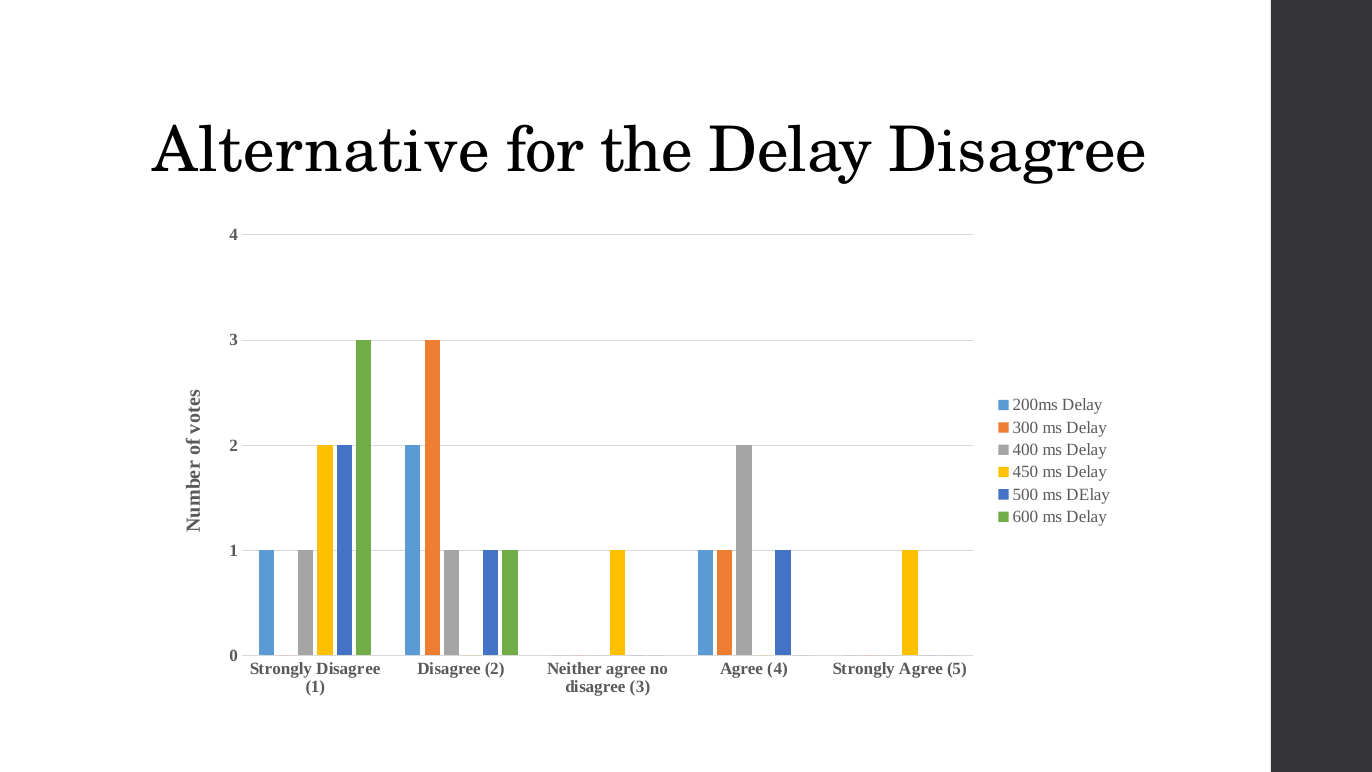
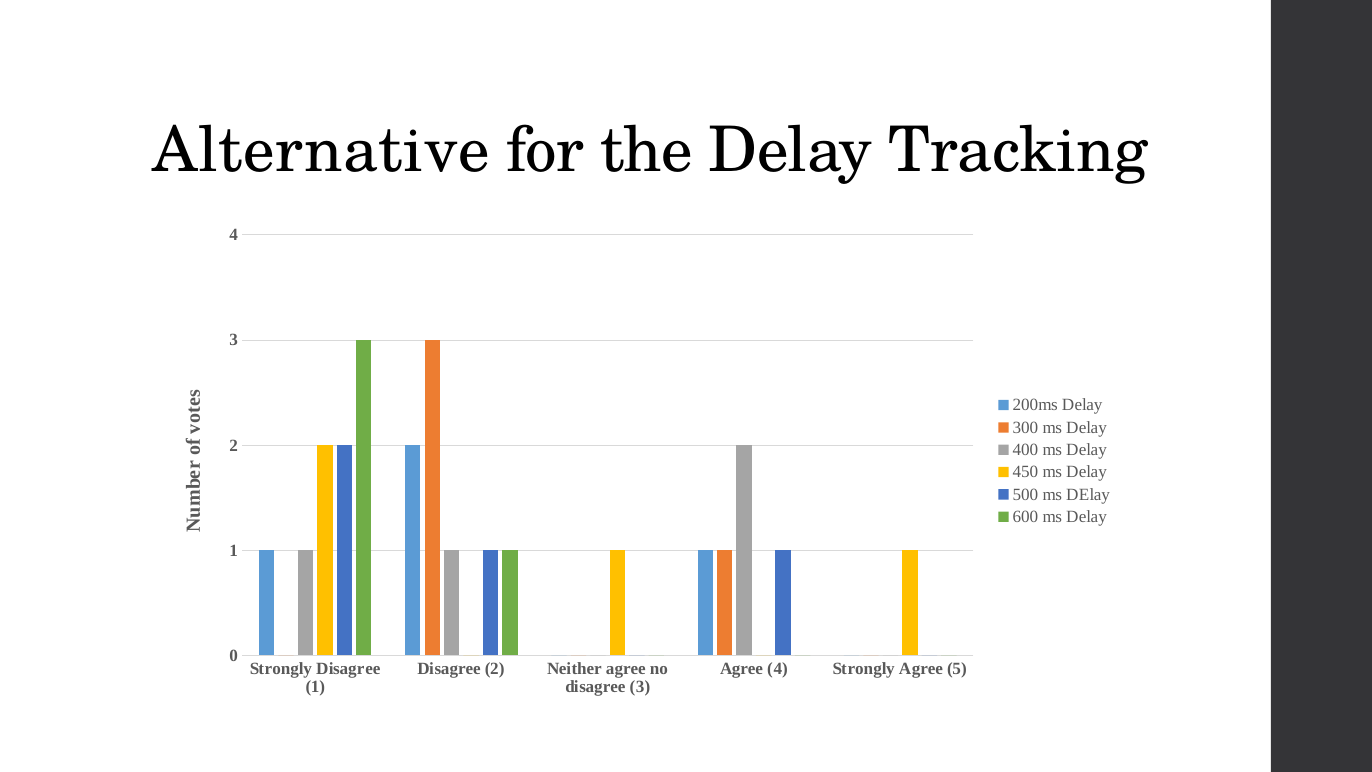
Delay Disagree: Disagree -> Tracking
